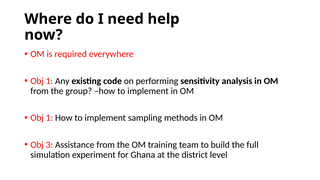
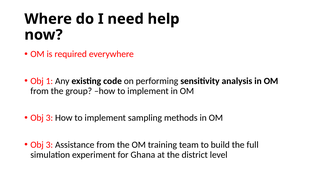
1 at (49, 118): 1 -> 3
